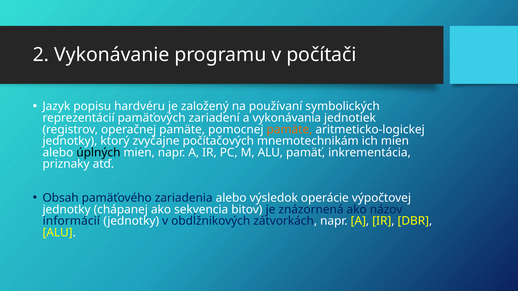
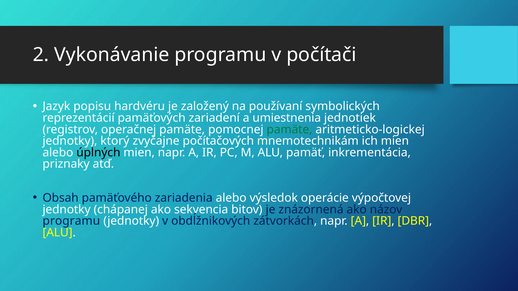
vykonávania: vykonávania -> umiestnenia
pamäte at (289, 130) colour: orange -> green
informácií at (71, 221): informácií -> programu
